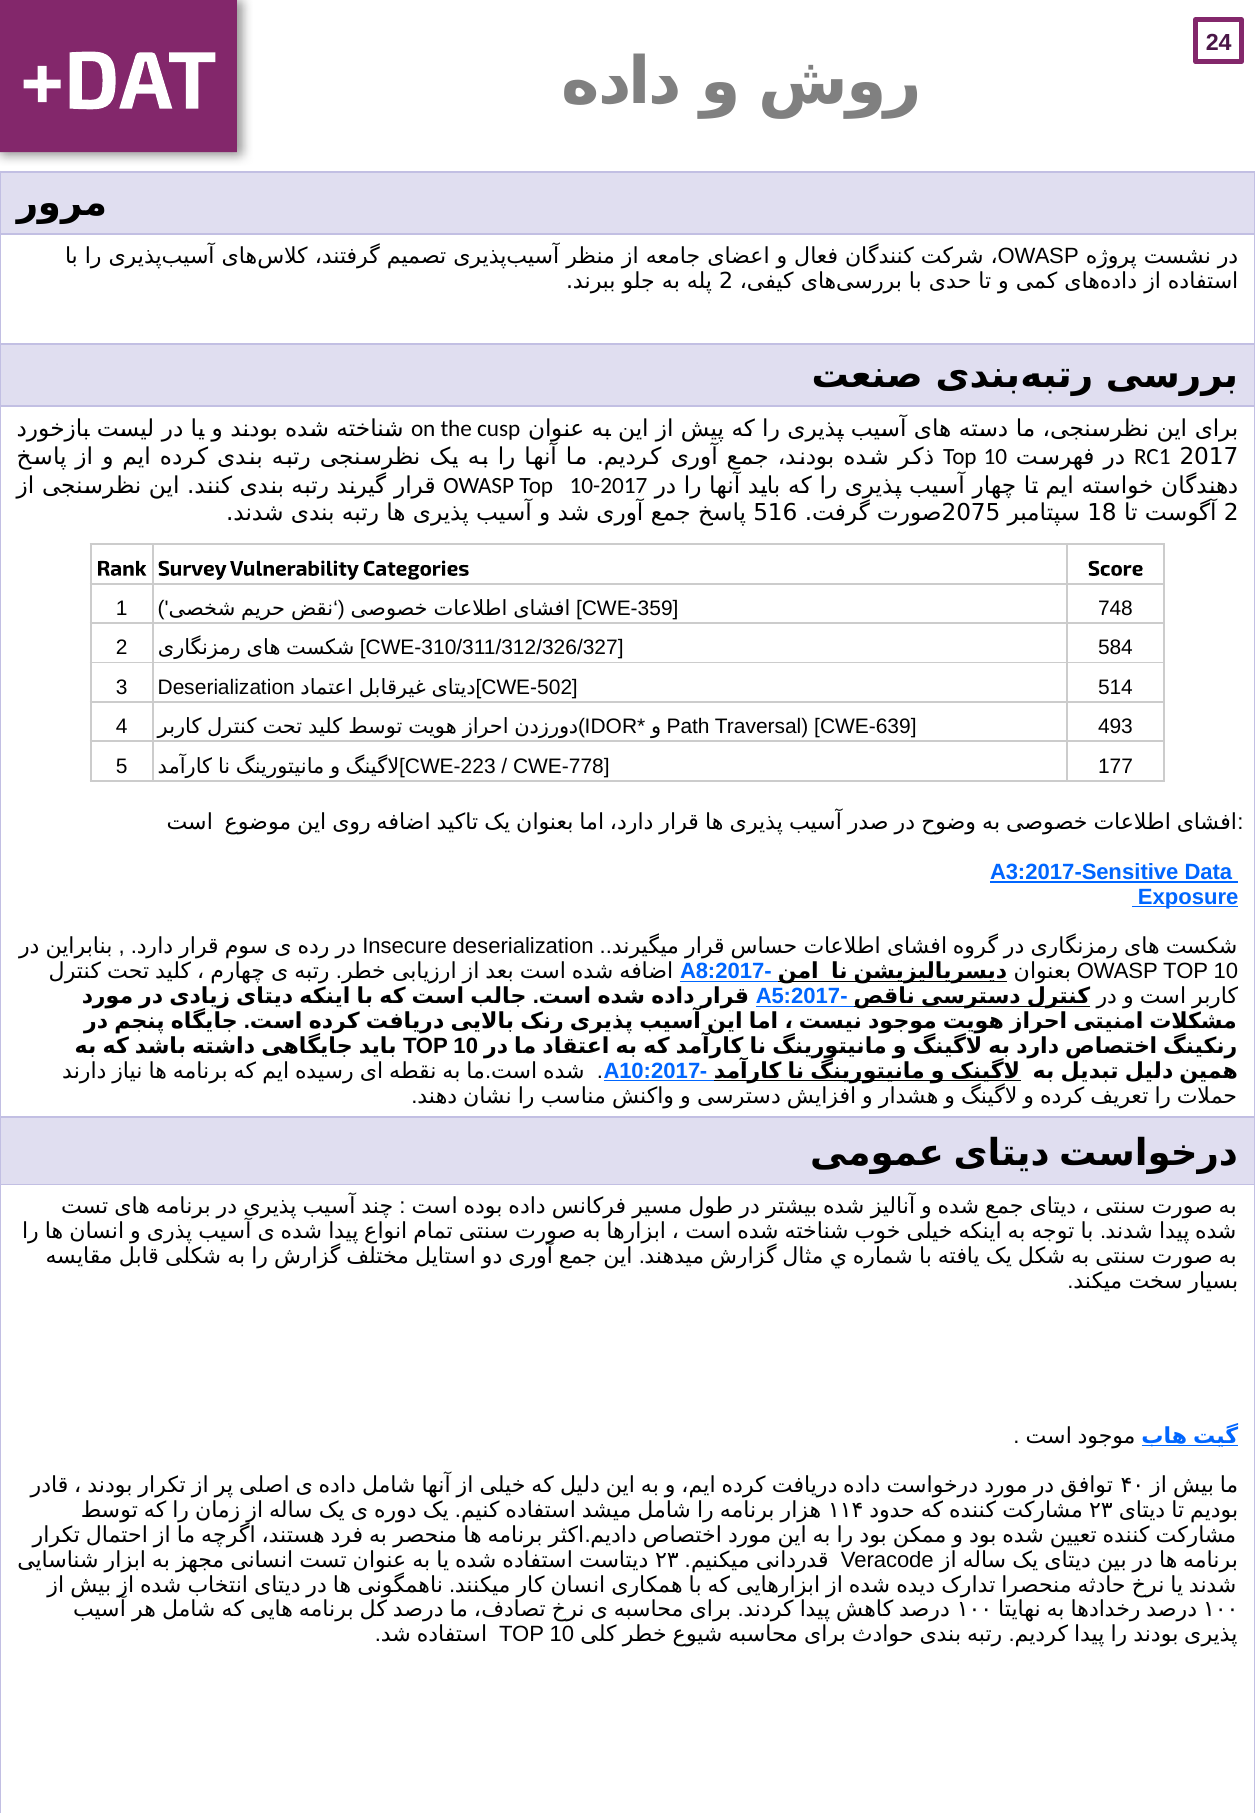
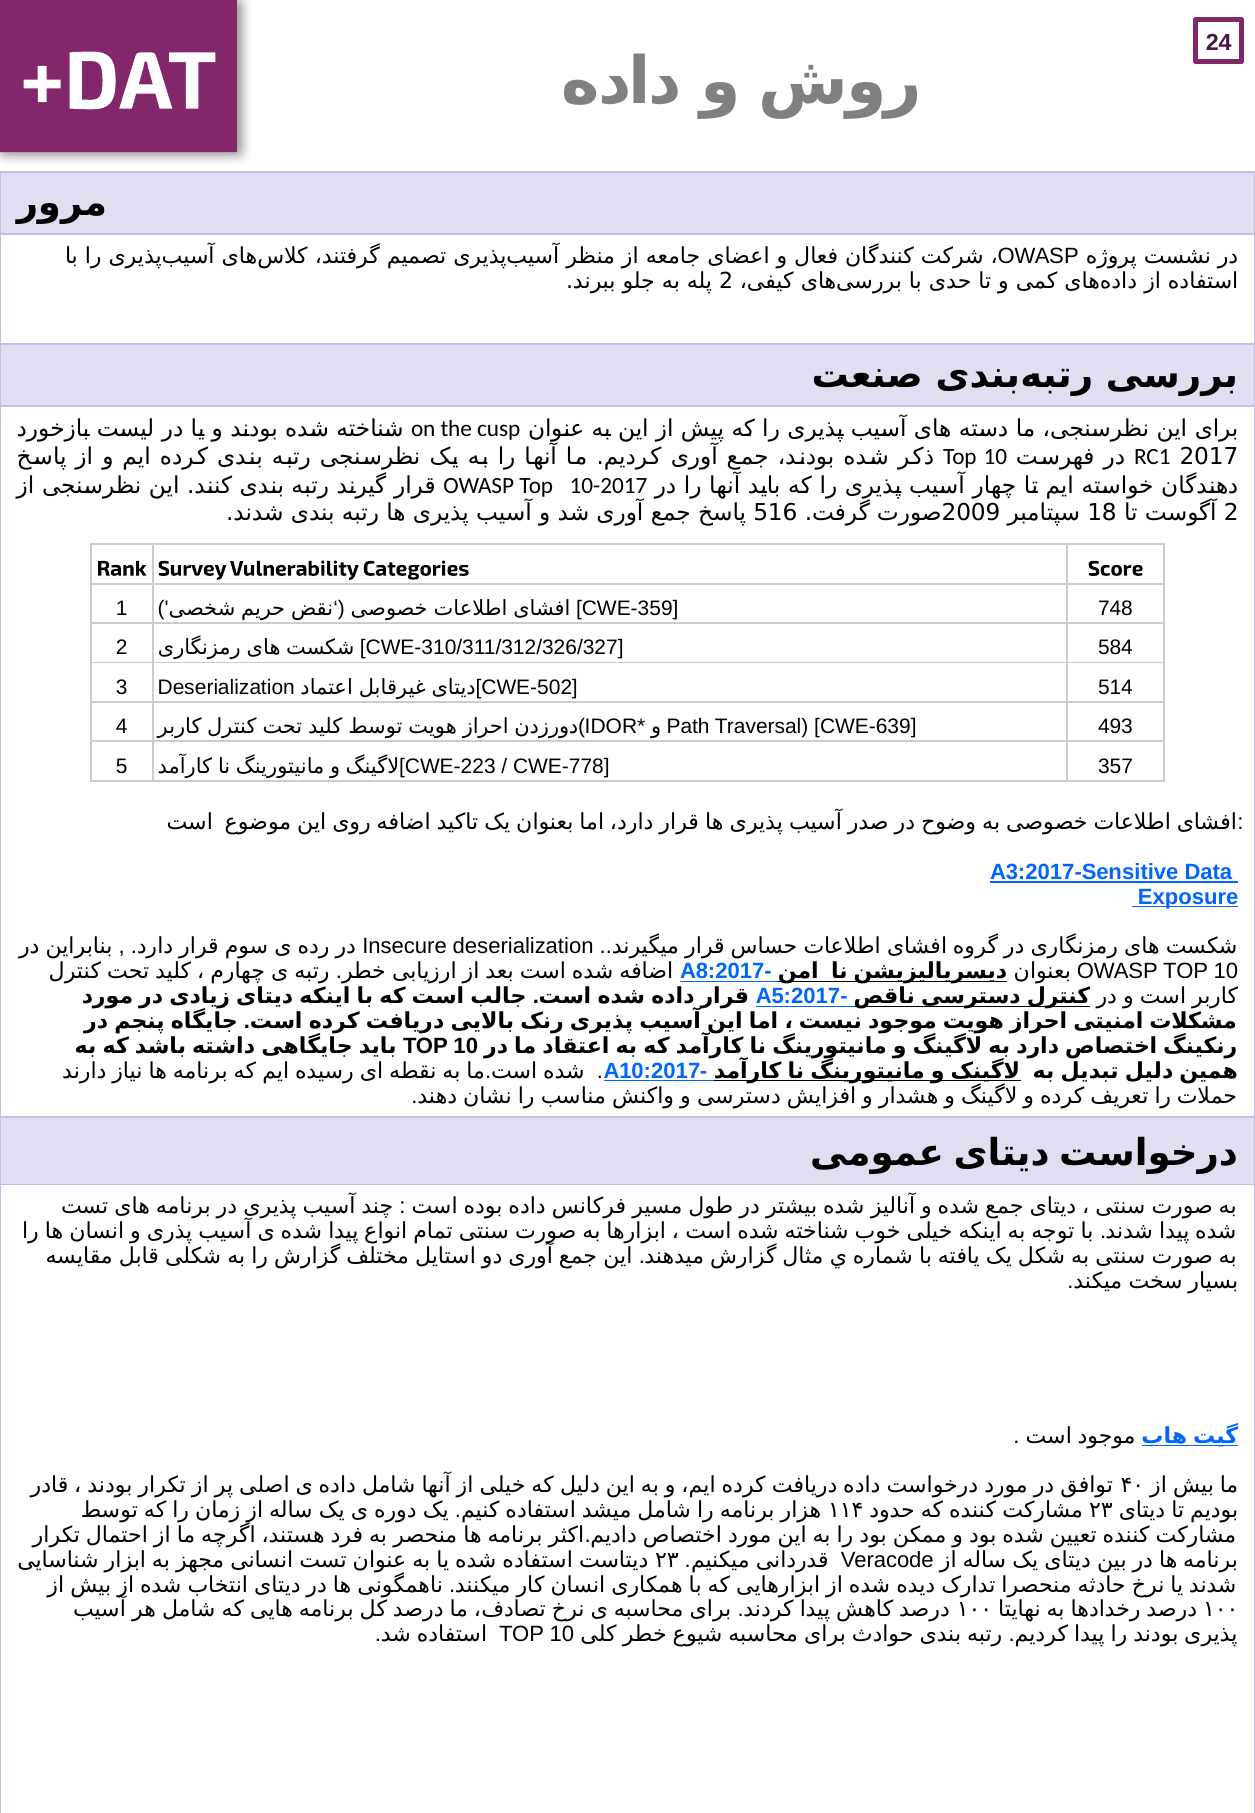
2075: 2075 -> 2009
177: 177 -> 357
